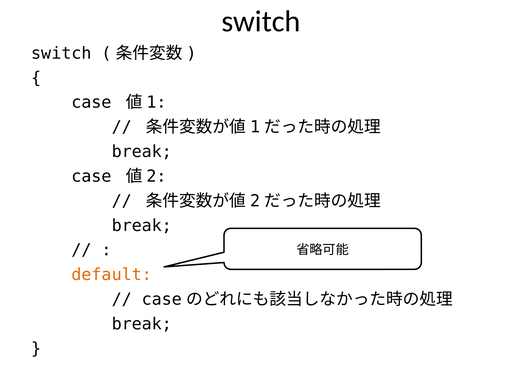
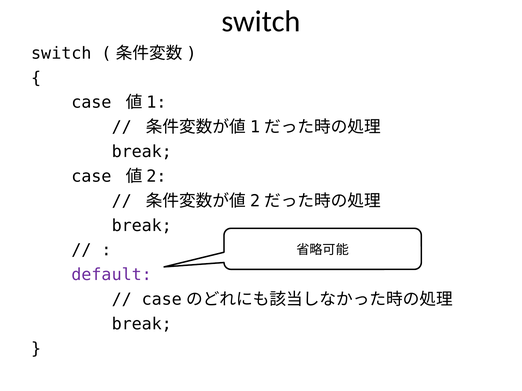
default colour: orange -> purple
